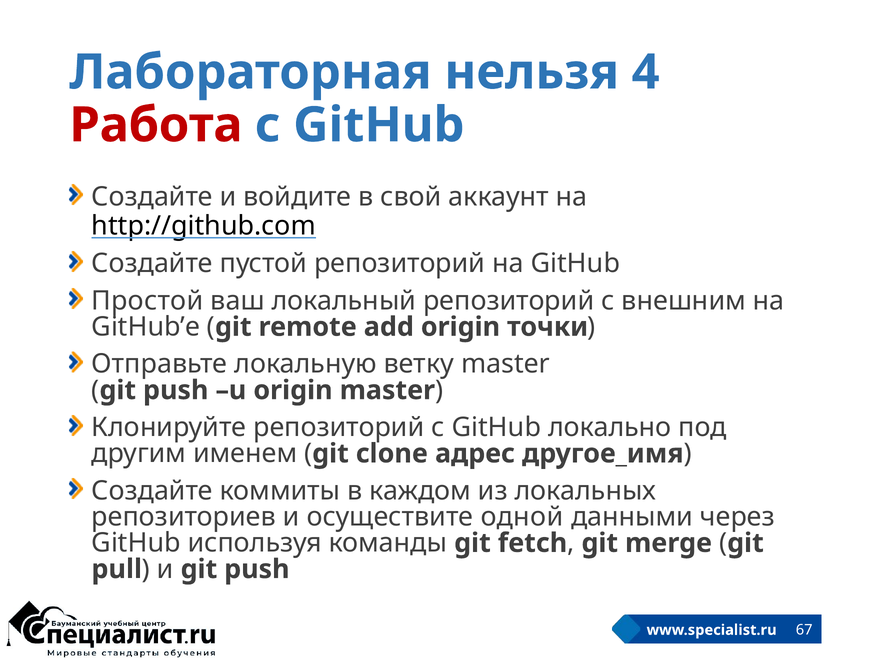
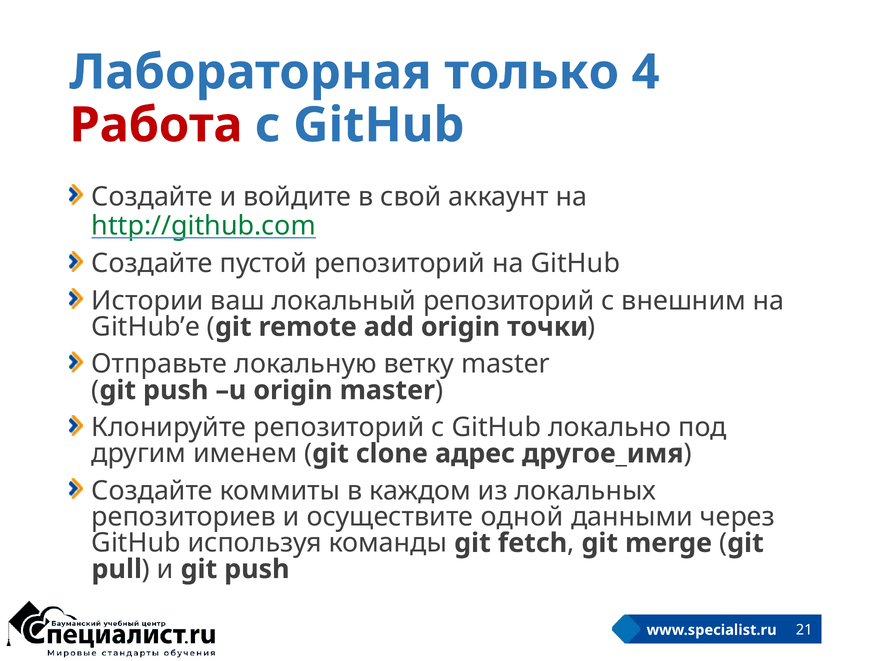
нельзя: нельзя -> только
http://github.com colour: black -> green
Простой: Простой -> Истории
67: 67 -> 21
